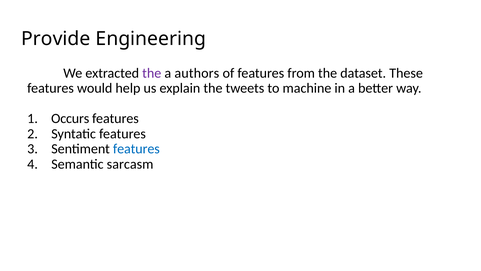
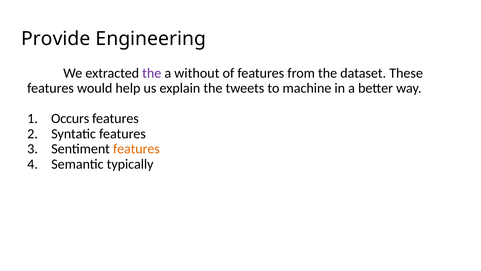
authors: authors -> without
features at (136, 149) colour: blue -> orange
sarcasm: sarcasm -> typically
